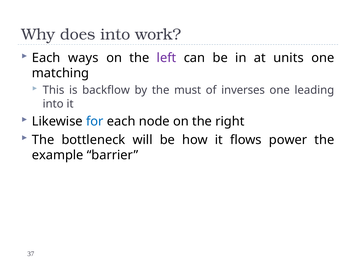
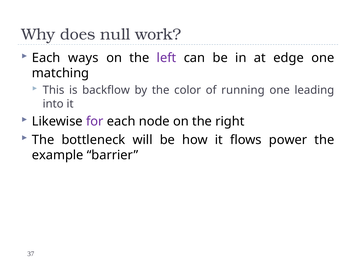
does into: into -> null
units: units -> edge
must: must -> color
inverses: inverses -> running
for colour: blue -> purple
